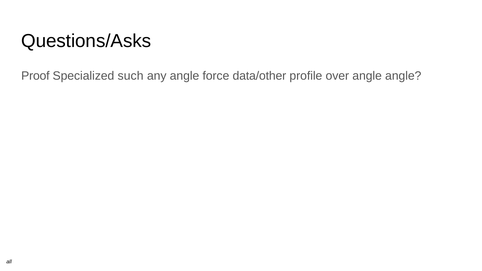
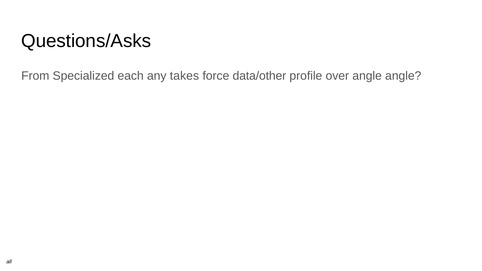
Proof: Proof -> From
such: such -> each
any angle: angle -> takes
